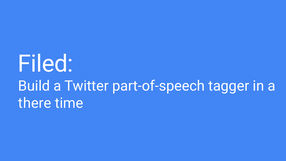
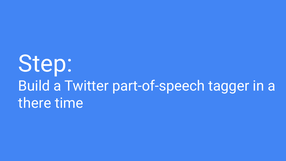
Filed: Filed -> Step
